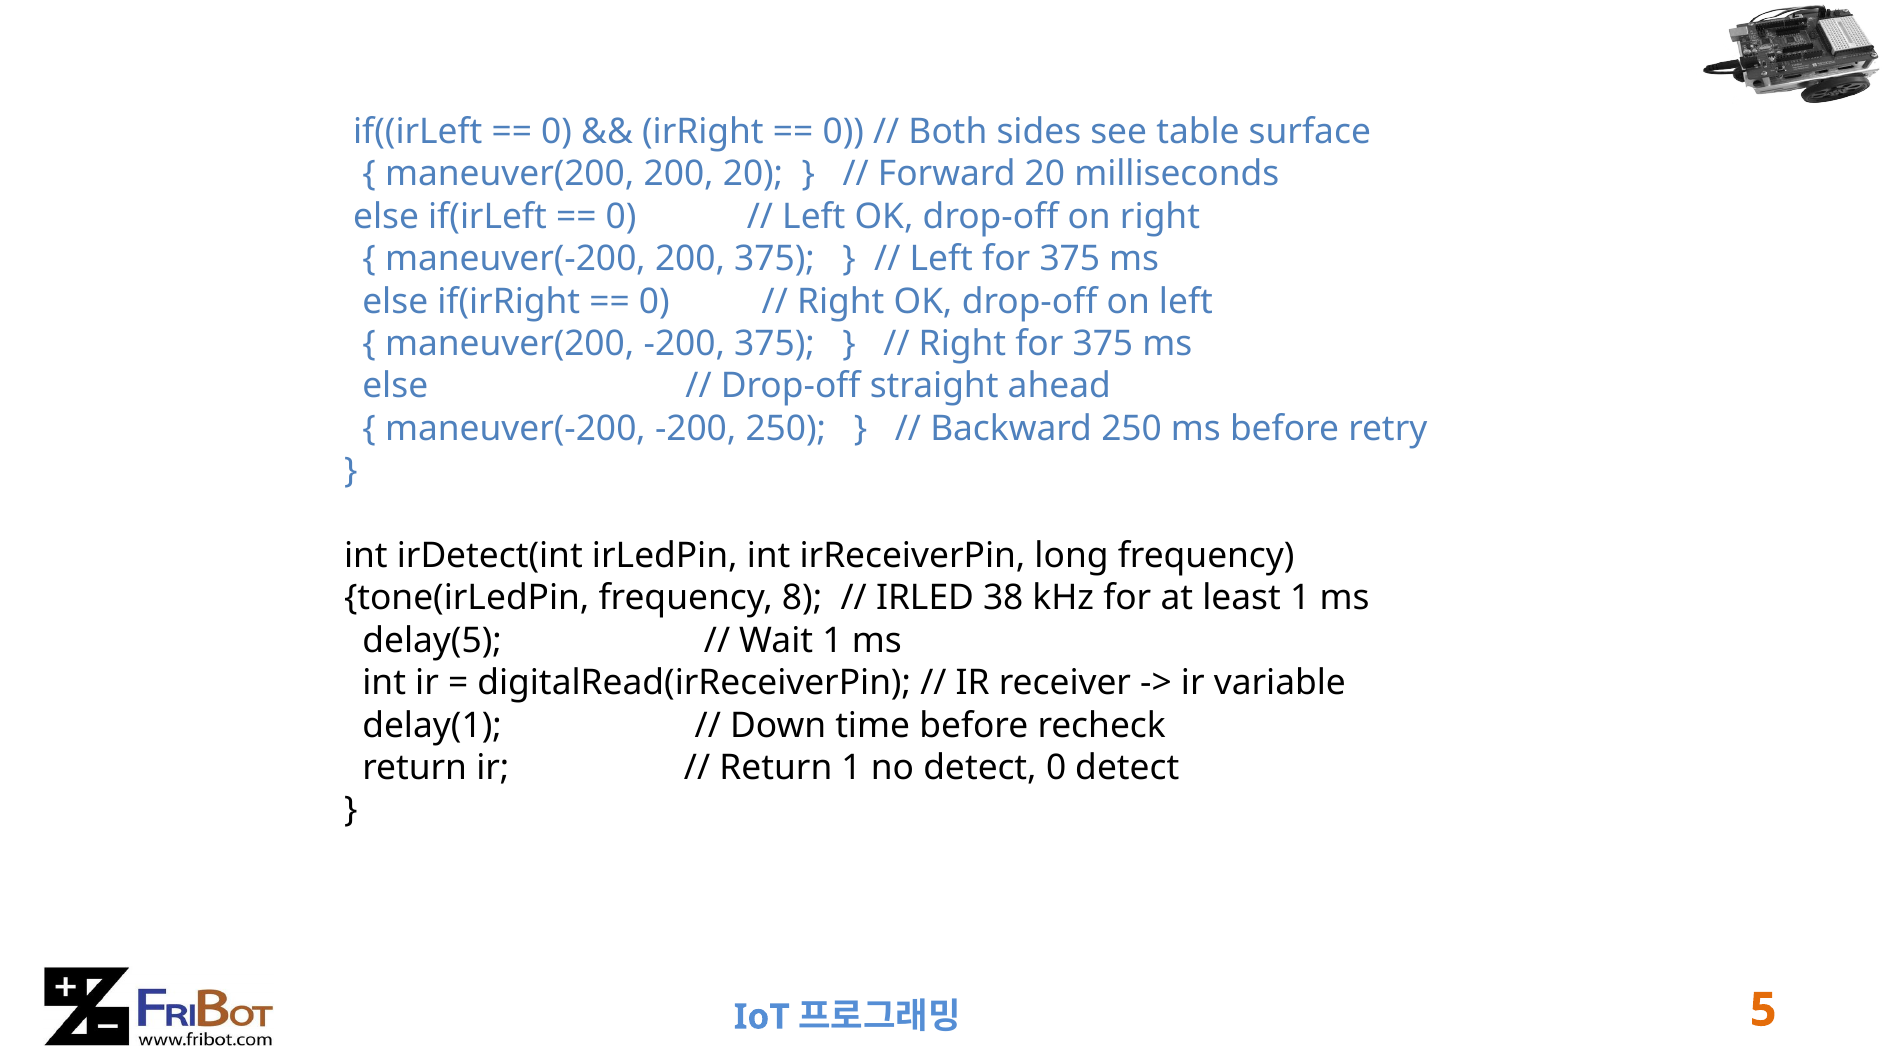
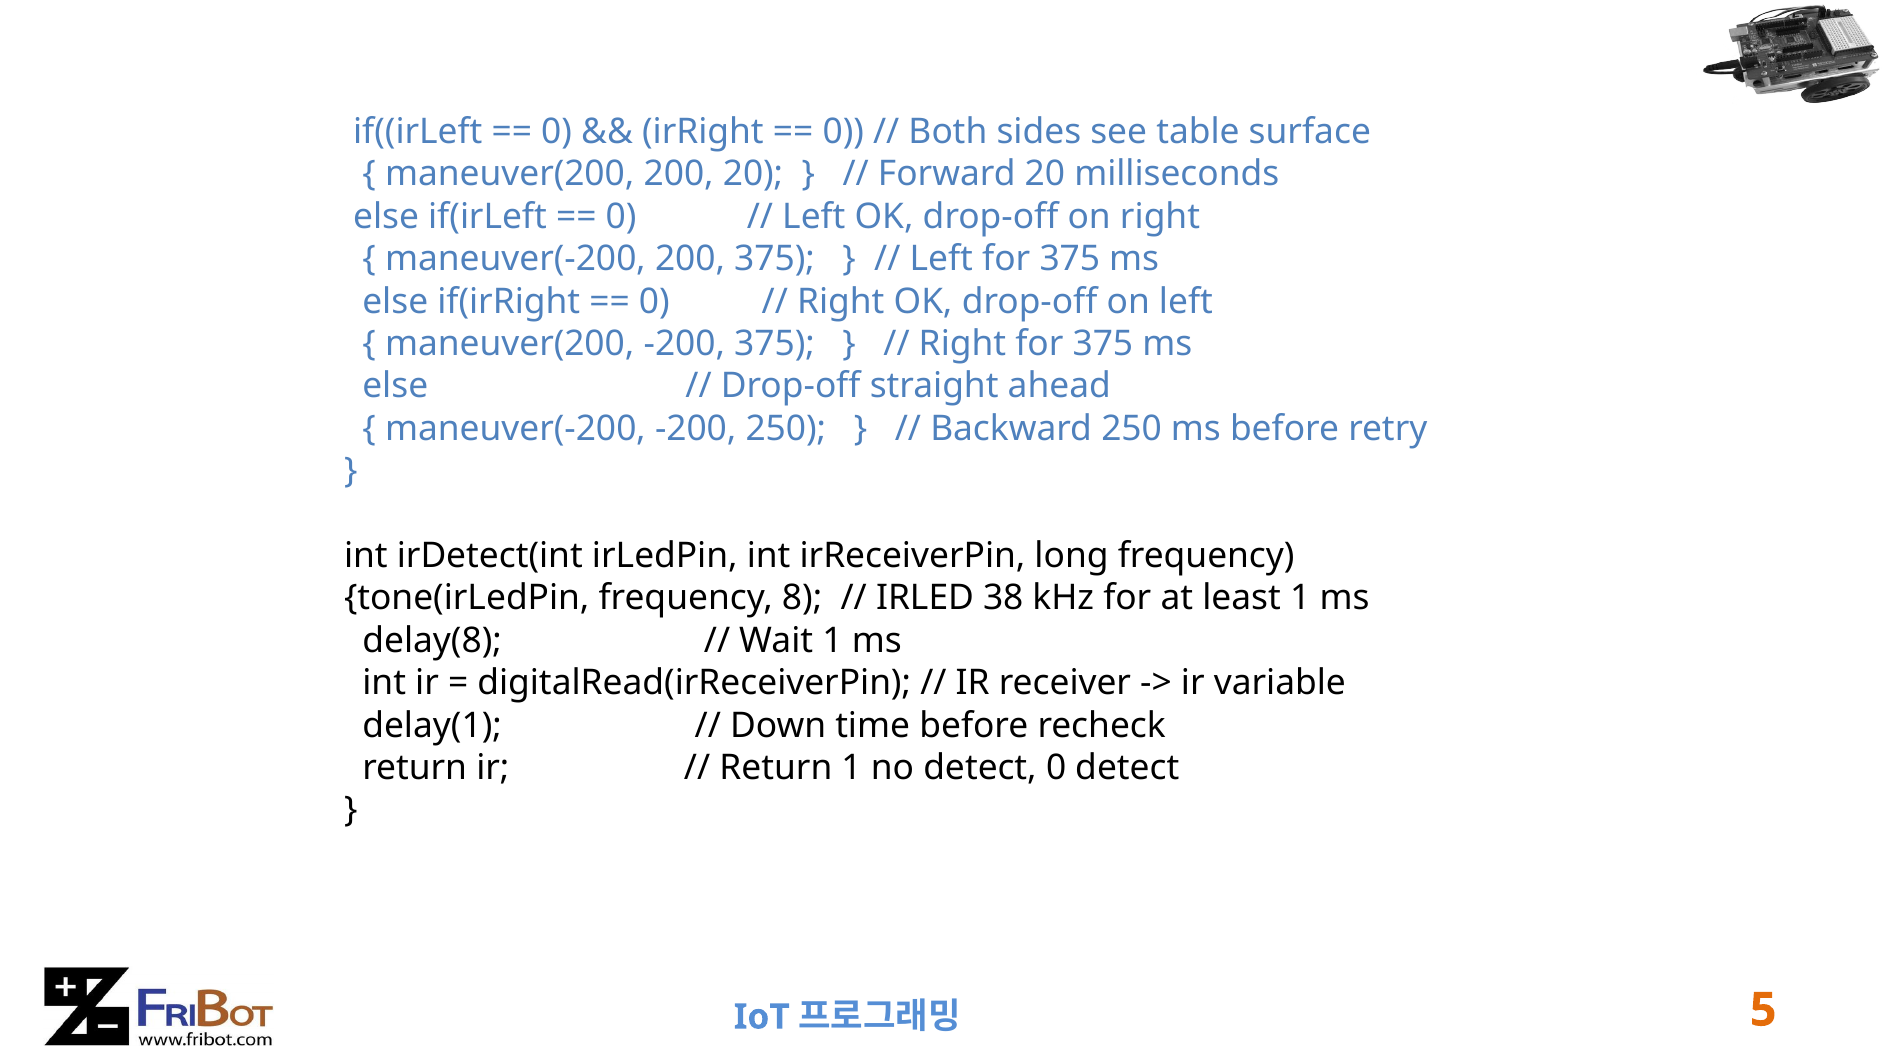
delay(5: delay(5 -> delay(8
